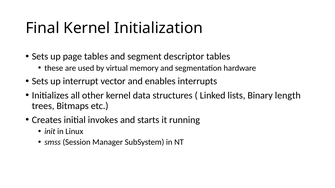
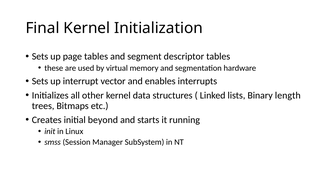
invokes: invokes -> beyond
